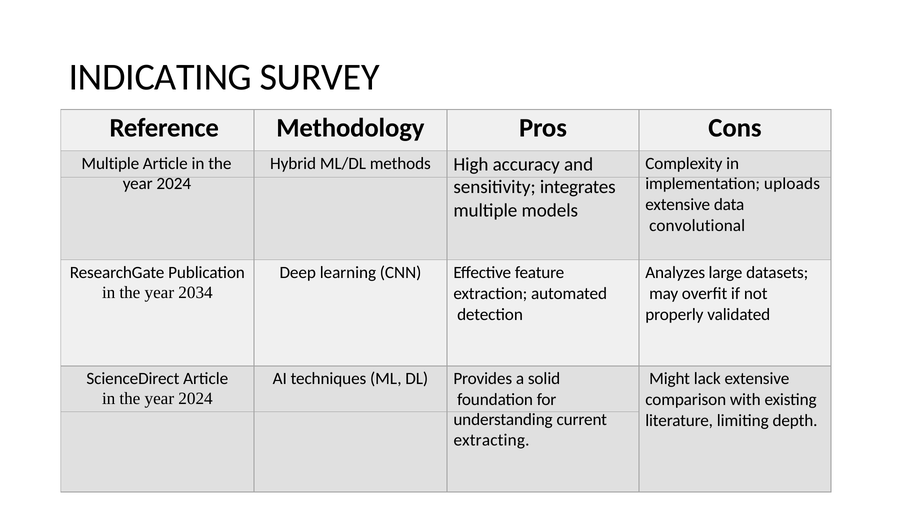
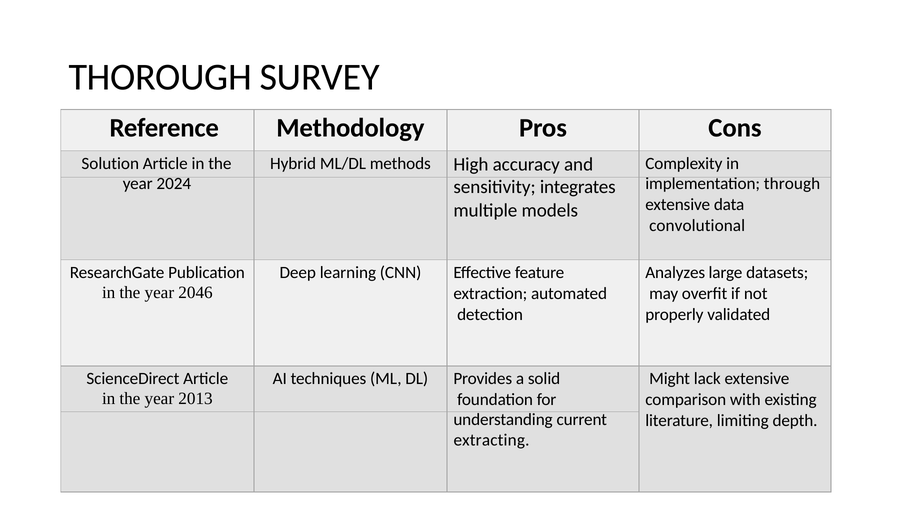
INDICATING: INDICATING -> THOROUGH
Multiple at (110, 164): Multiple -> Solution
uploads: uploads -> through
2034: 2034 -> 2046
the year 2024: 2024 -> 2013
